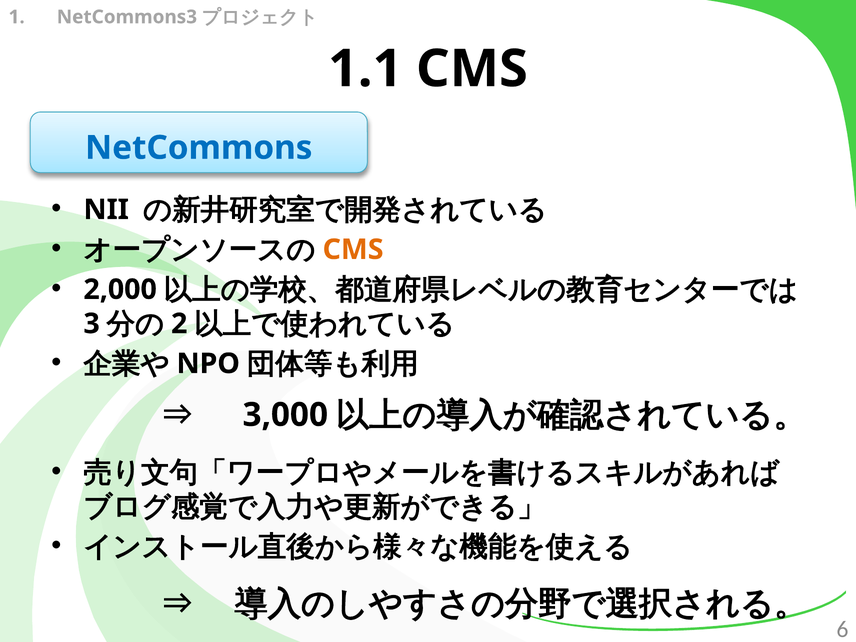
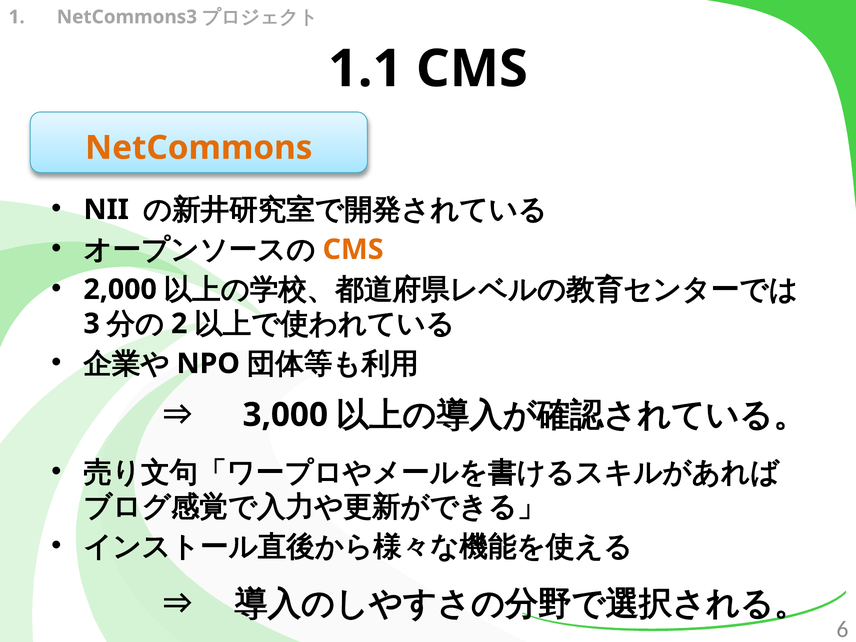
NetCommons colour: blue -> orange
